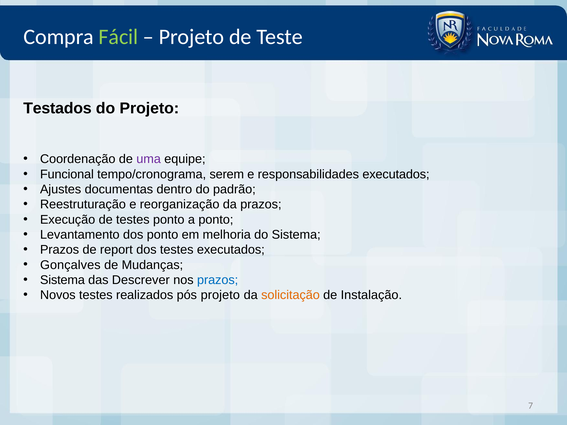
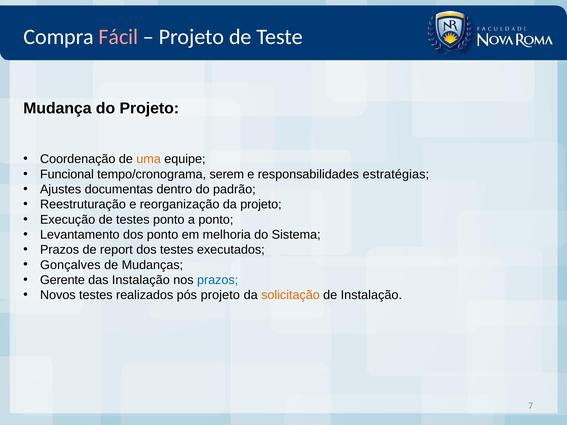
Fácil colour: light green -> pink
Testados: Testados -> Mudança
uma colour: purple -> orange
responsabilidades executados: executados -> estratégias
da prazos: prazos -> projeto
Sistema at (62, 280): Sistema -> Gerente
das Descrever: Descrever -> Instalação
